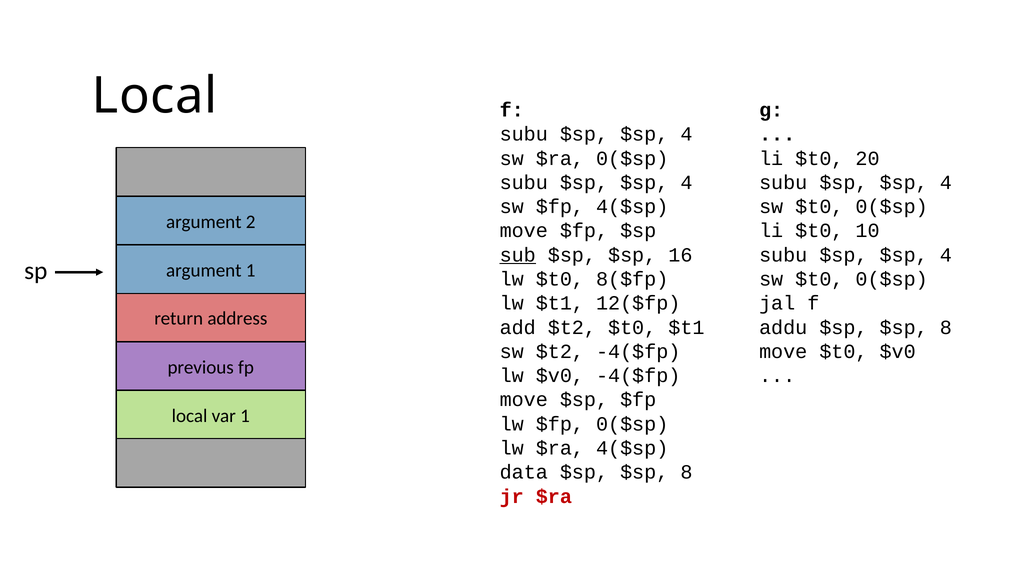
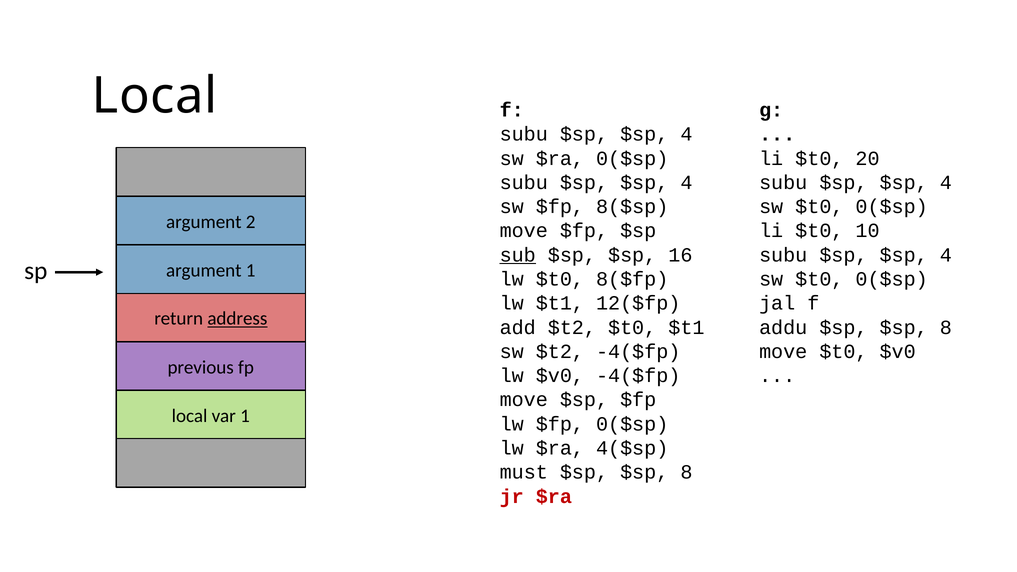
$fp 4($sp: 4($sp -> 8($sp
address underline: none -> present
data: data -> must
